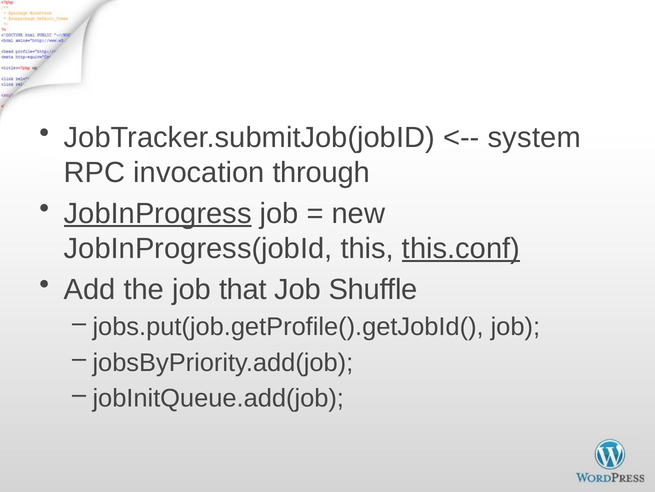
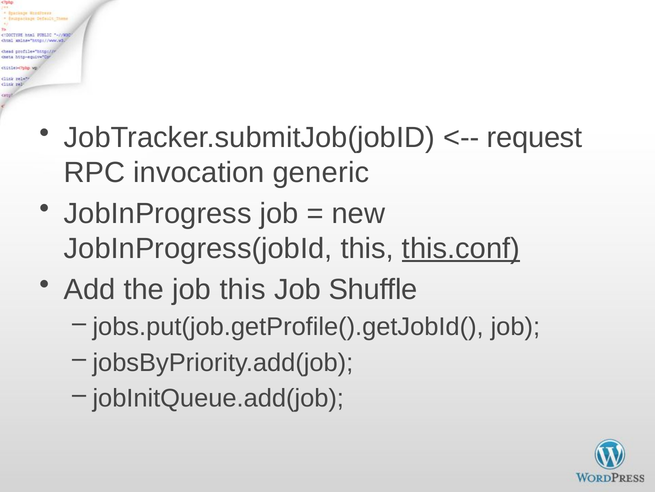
system: system -> request
through: through -> generic
JobInProgress underline: present -> none
job that: that -> this
